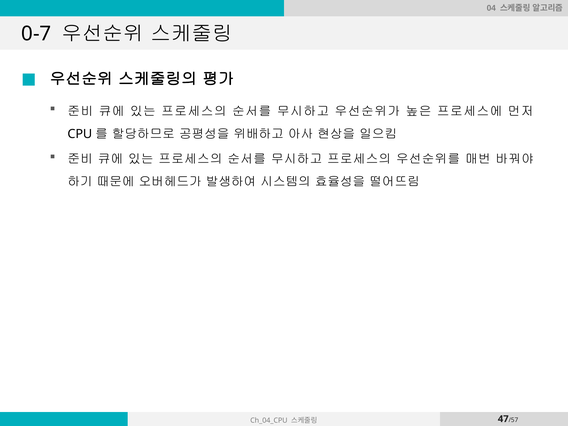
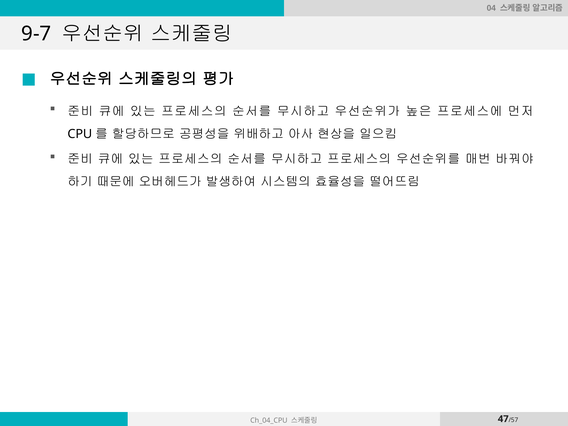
0-7: 0-7 -> 9-7
